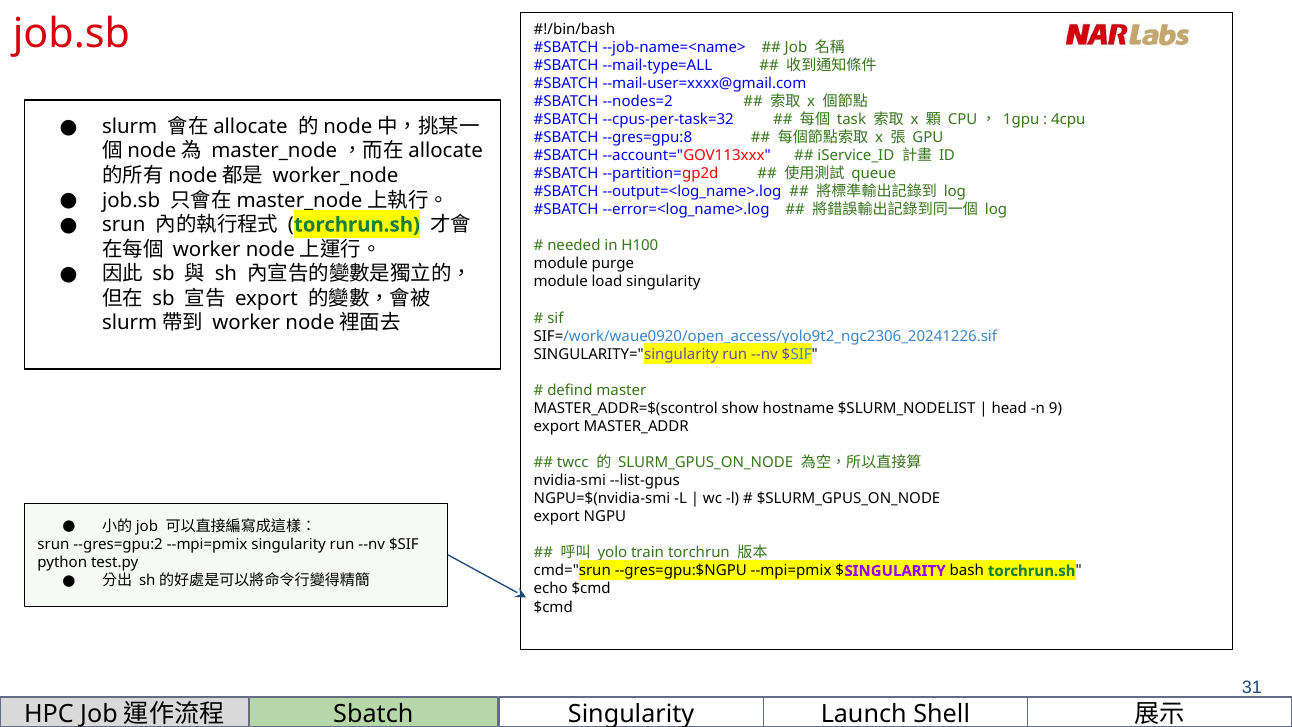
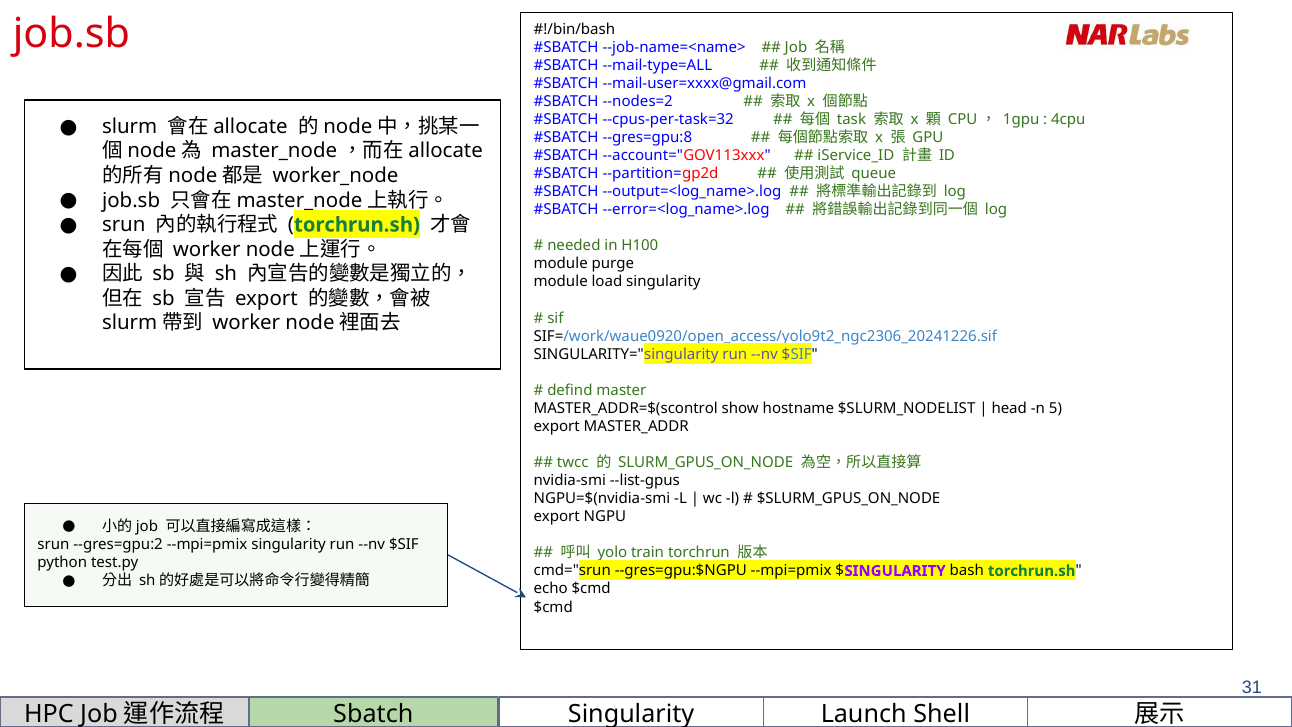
9: 9 -> 5
